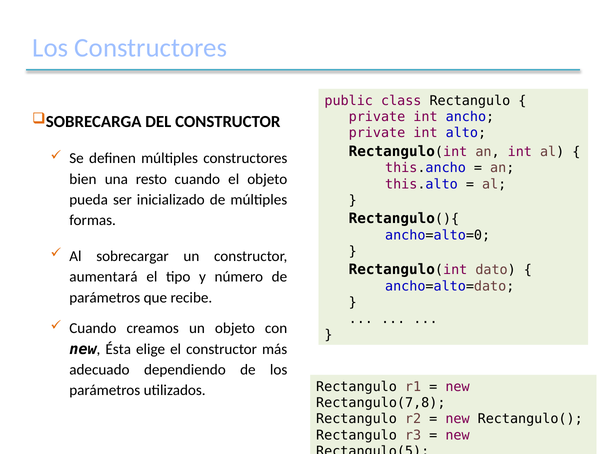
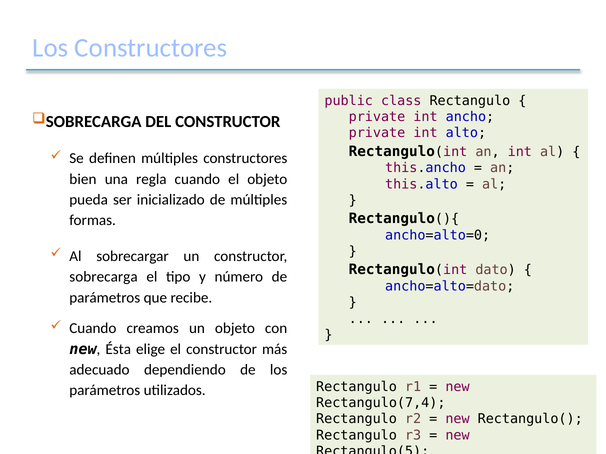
resto: resto -> regla
aumentará: aumentará -> sobrecarga
Rectangulo(7,8: Rectangulo(7,8 -> Rectangulo(7,4
